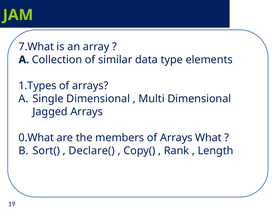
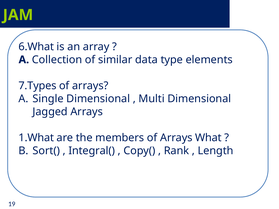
7.What: 7.What -> 6.What
1.Types: 1.Types -> 7.Types
0.What: 0.What -> 1.What
Declare(: Declare( -> Integral(
